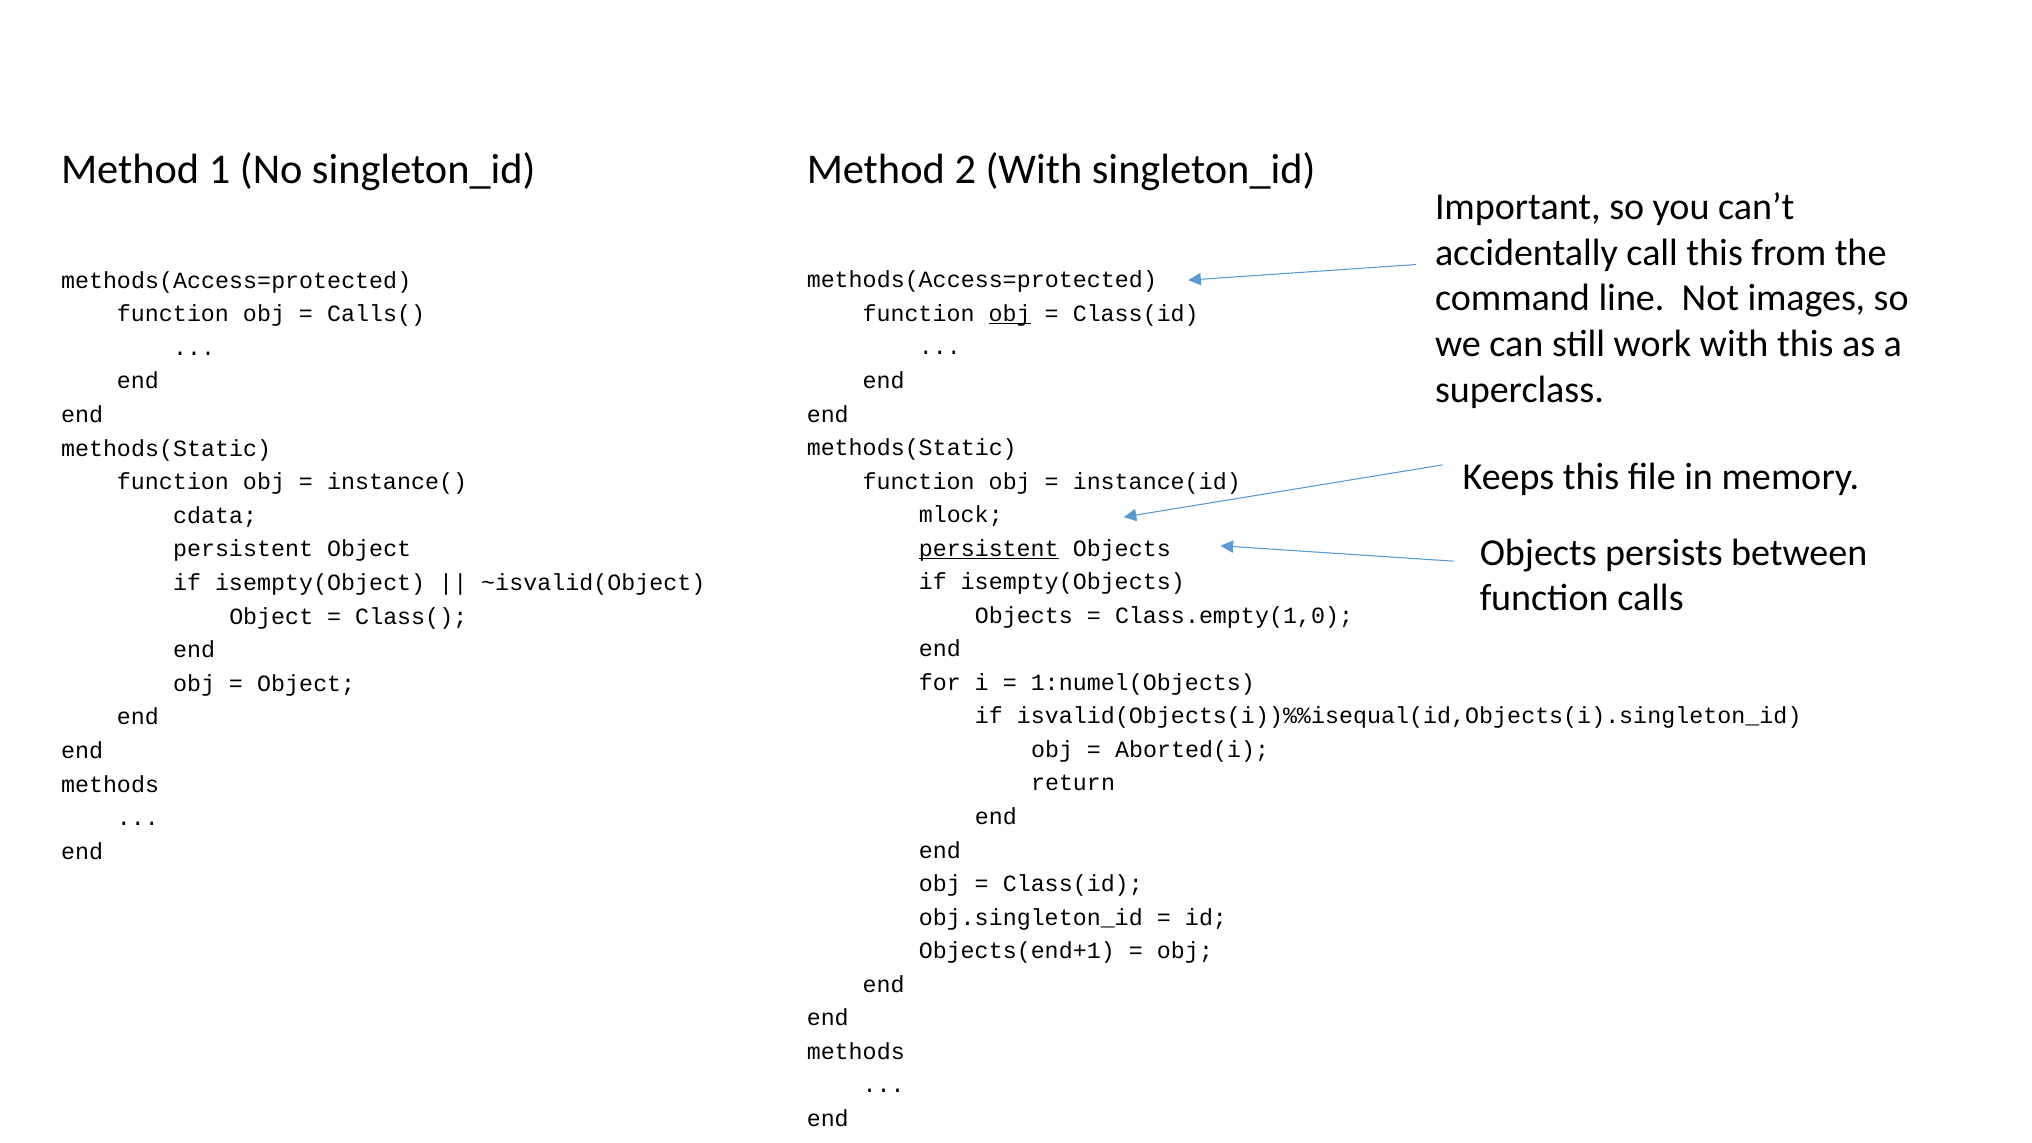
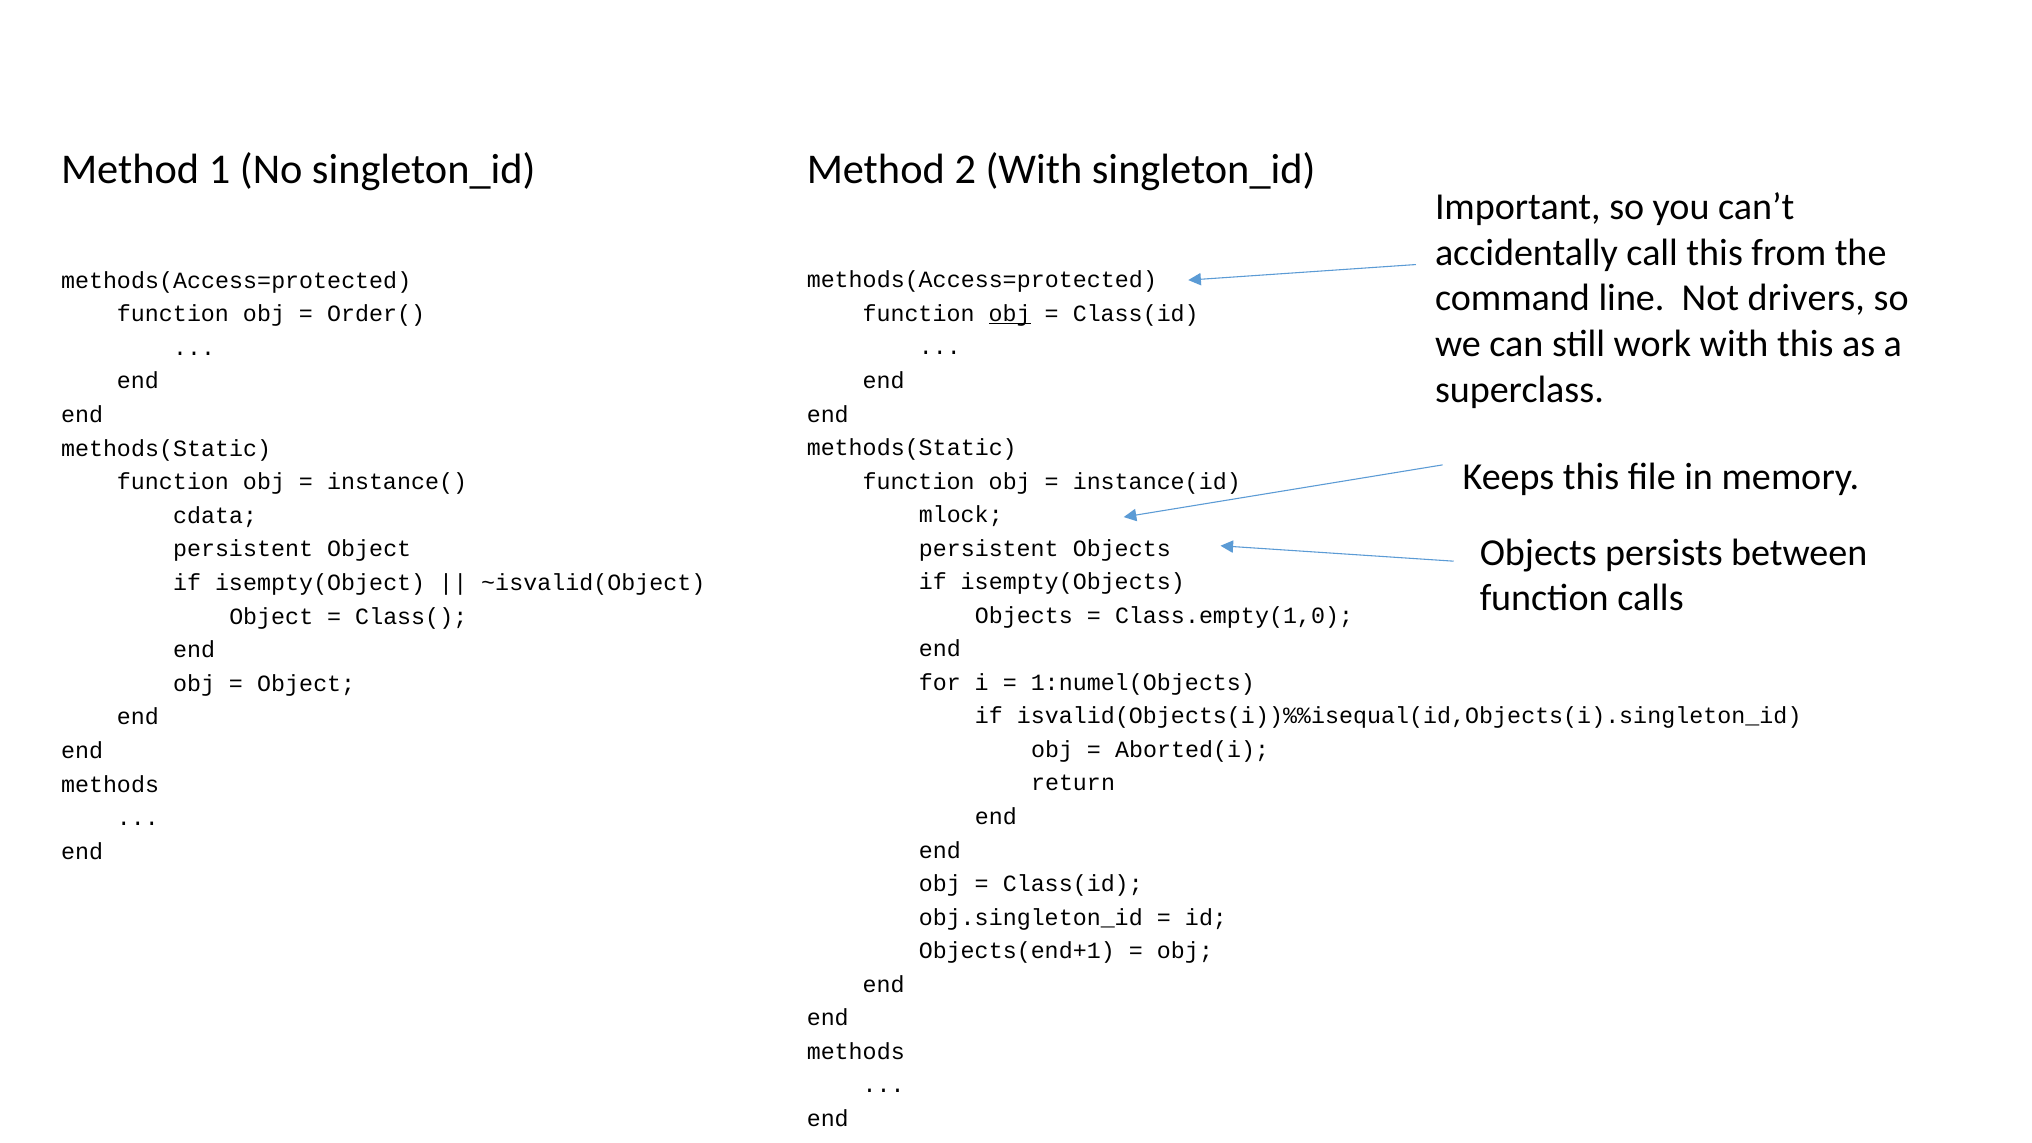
images: images -> drivers
Calls(: Calls( -> Order(
persistent at (989, 549) underline: present -> none
